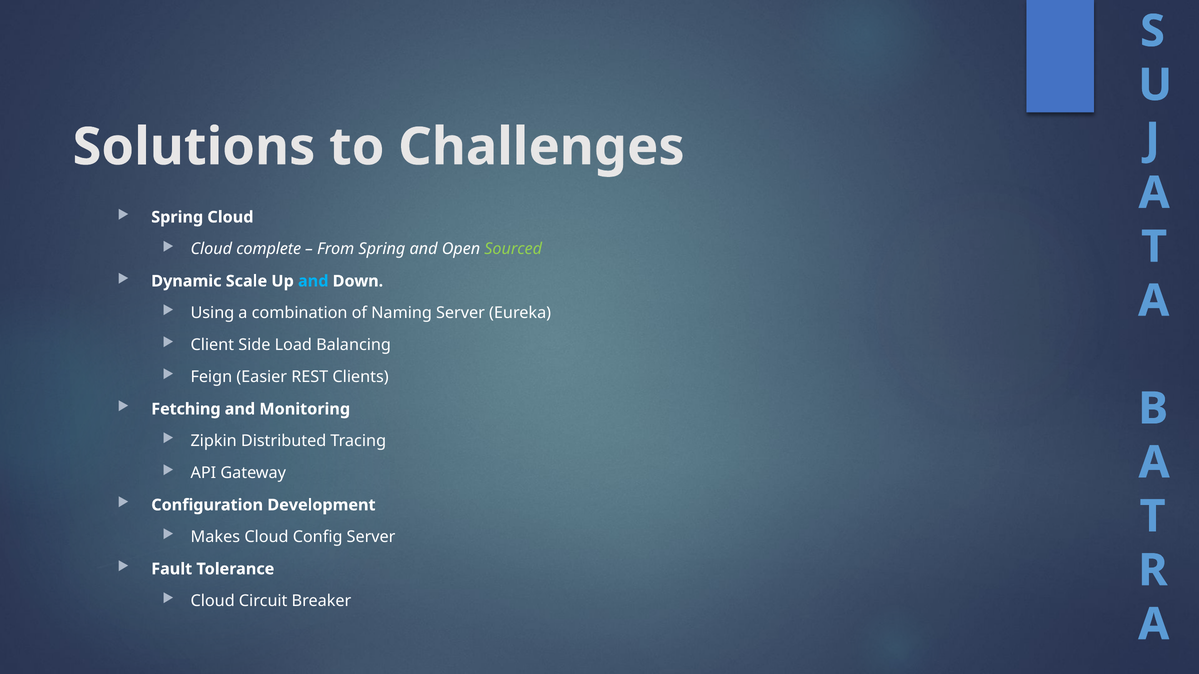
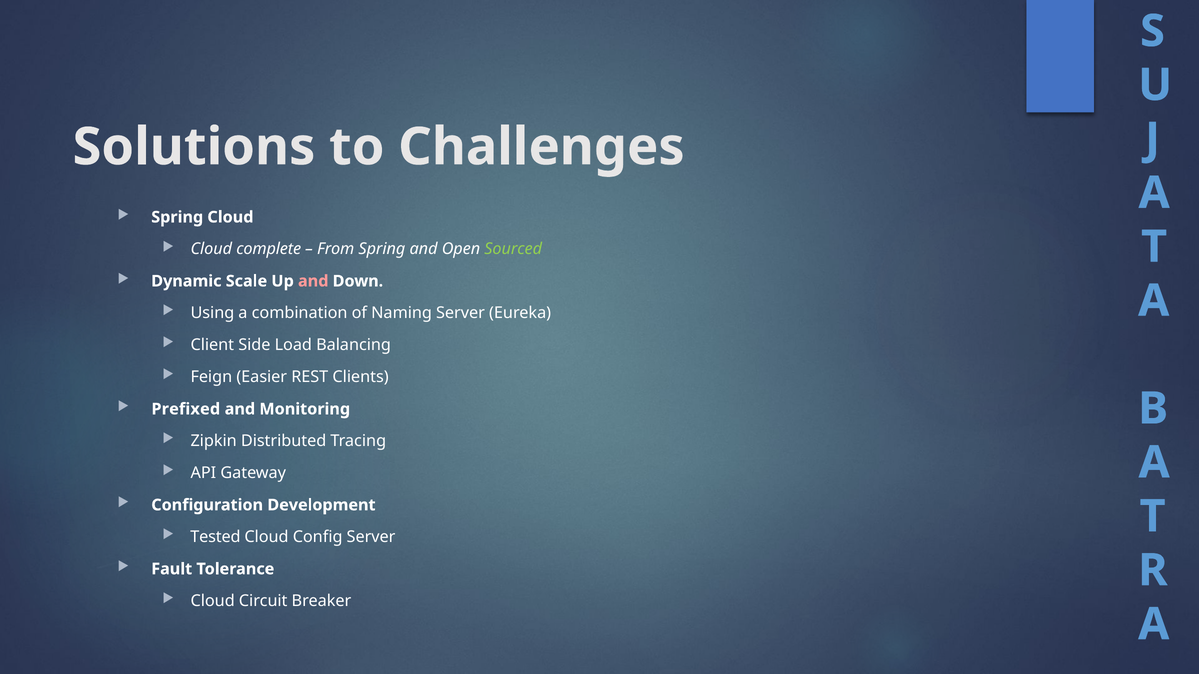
and at (313, 281) colour: light blue -> pink
Fetching: Fetching -> Prefixed
Makes: Makes -> Tested
